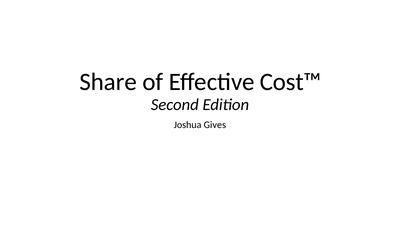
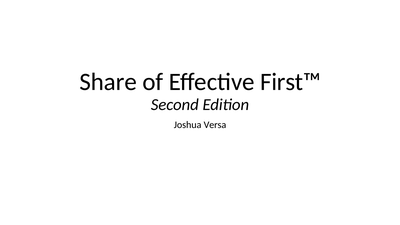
Cost™: Cost™ -> First™
Gives: Gives -> Versa
